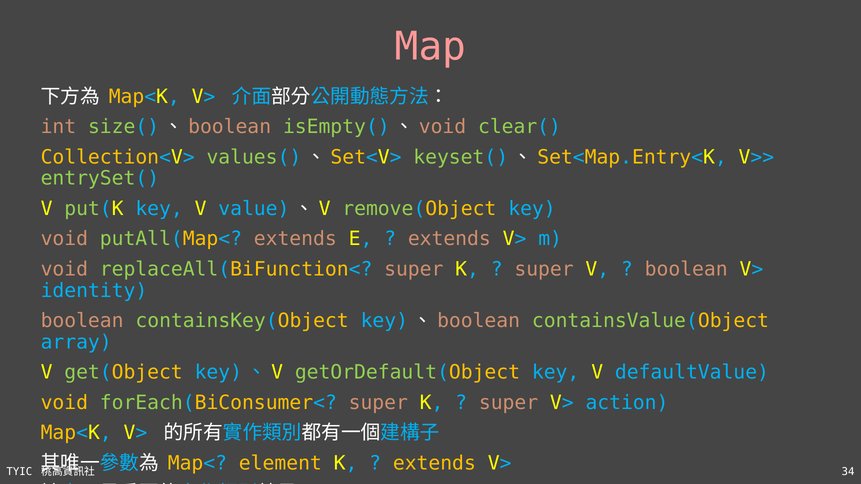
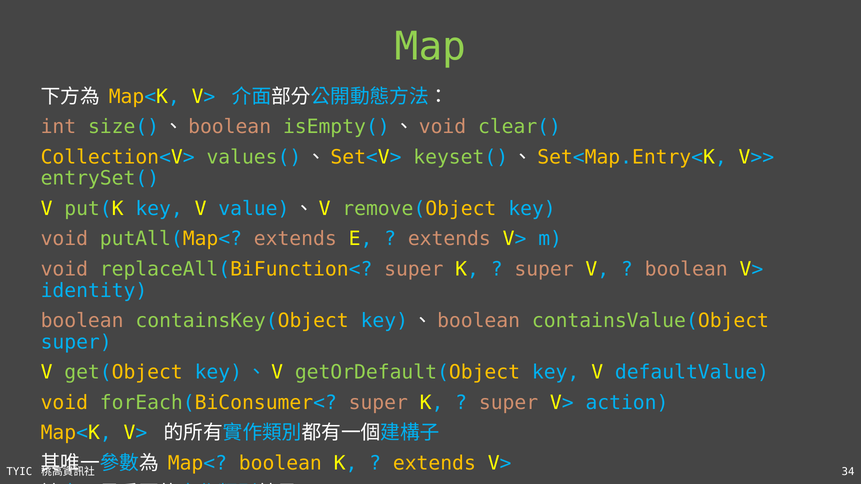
Map colour: pink -> light green
array at (76, 342): array -> super
Map< element: element -> boolean
